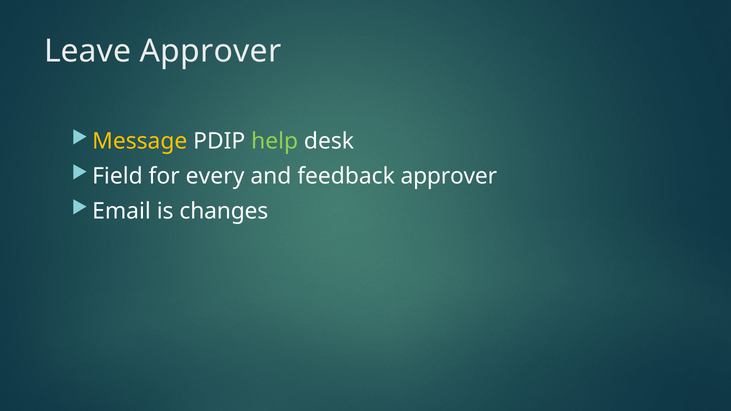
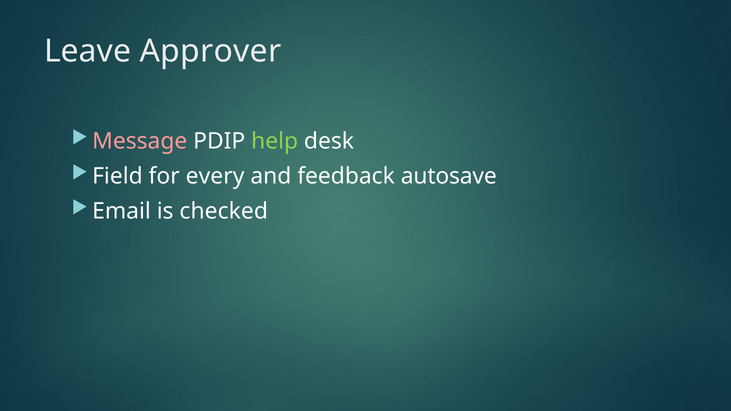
Message colour: yellow -> pink
feedback approver: approver -> autosave
changes: changes -> checked
